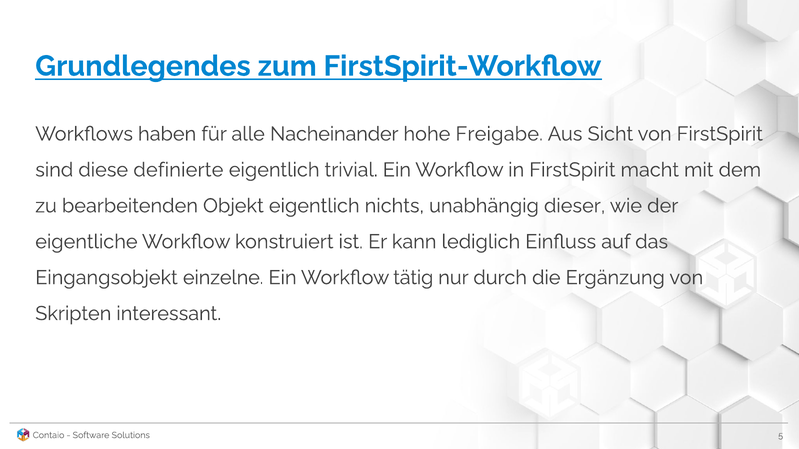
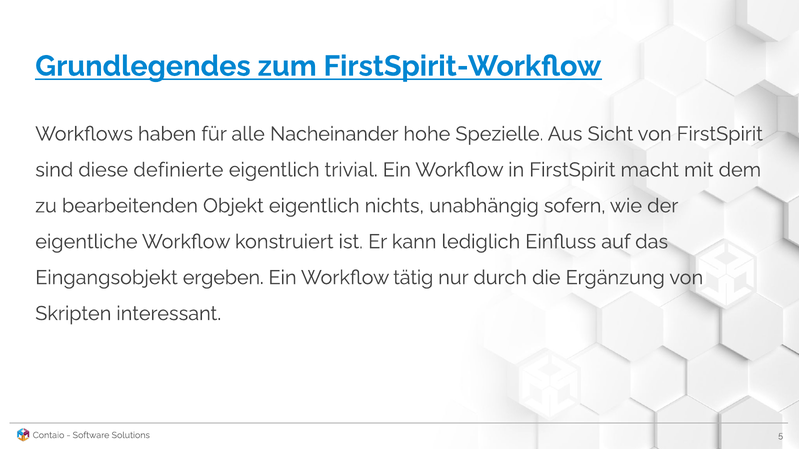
Freigabe: Freigabe -> Spezielle
dieser: dieser -> sofern
einzelne: einzelne -> ergeben
